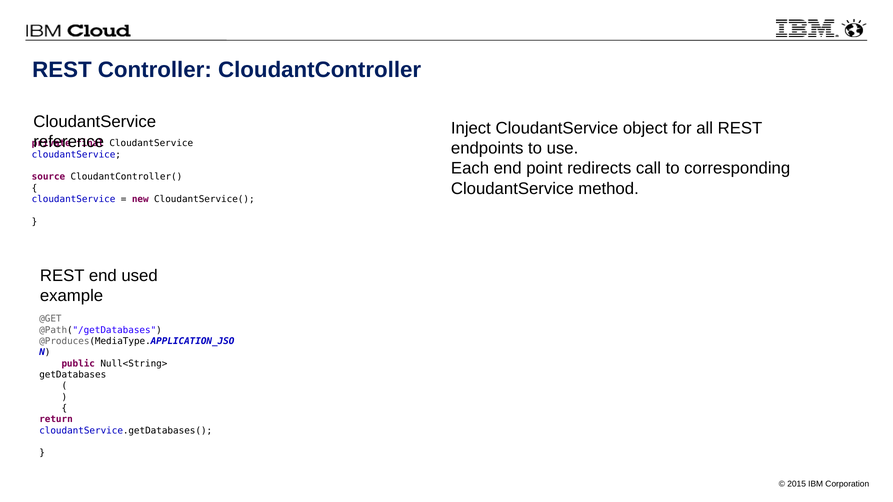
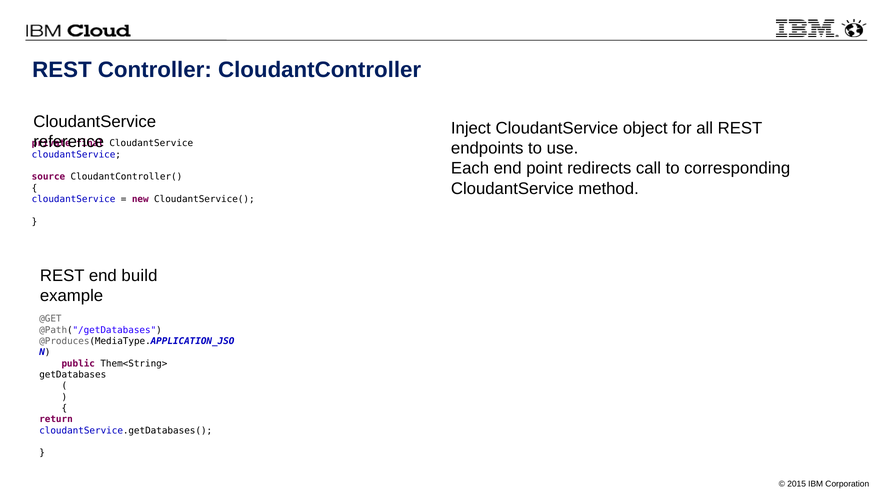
used: used -> build
Null<String>: Null<String> -> Them<String>
